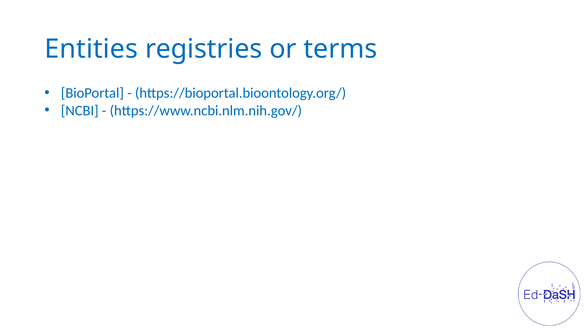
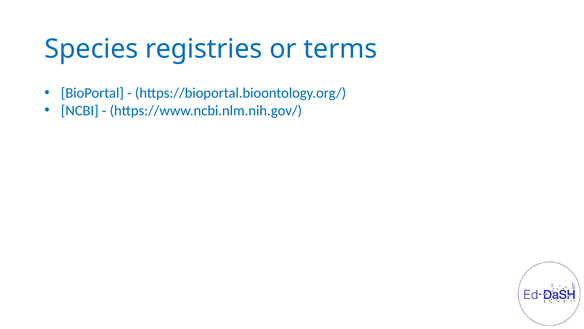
Entities: Entities -> Species
